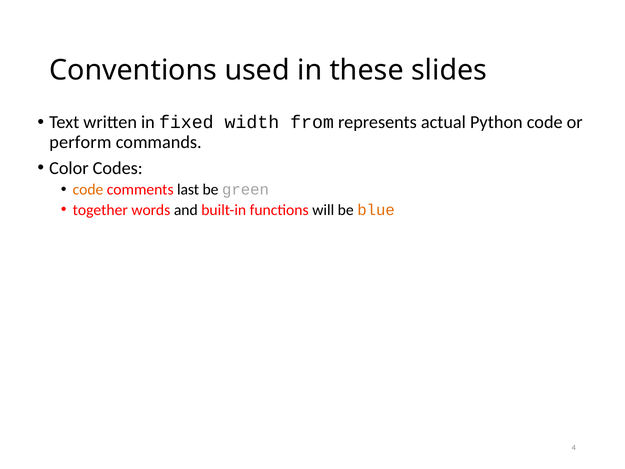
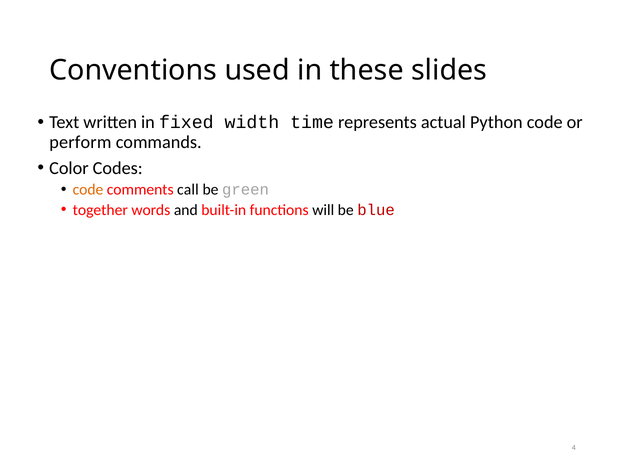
from: from -> time
last: last -> call
blue colour: orange -> red
